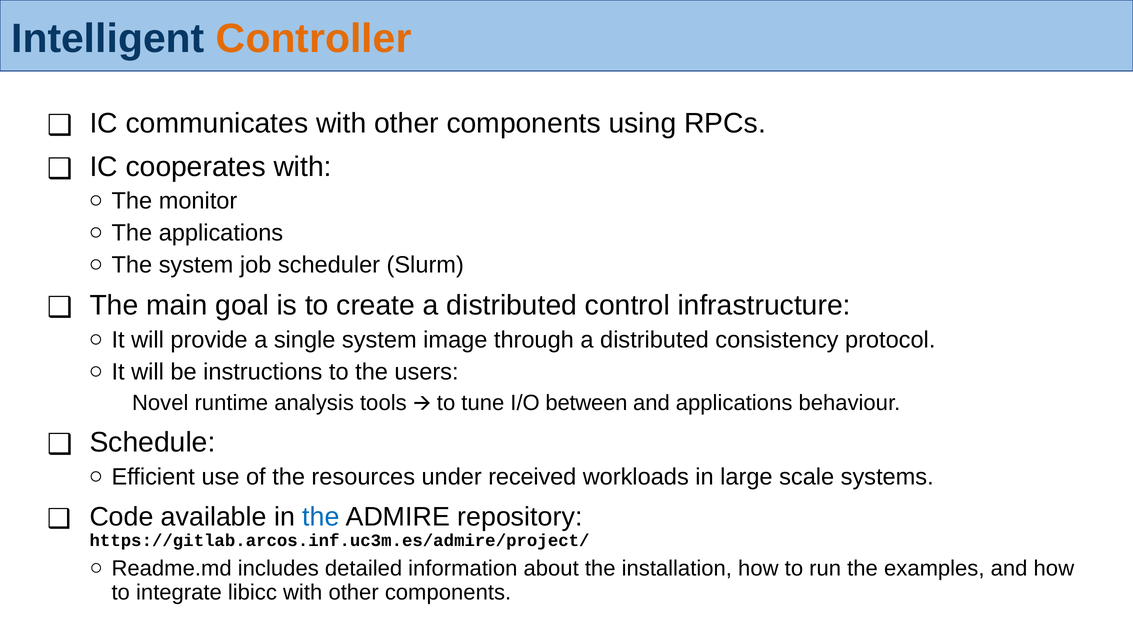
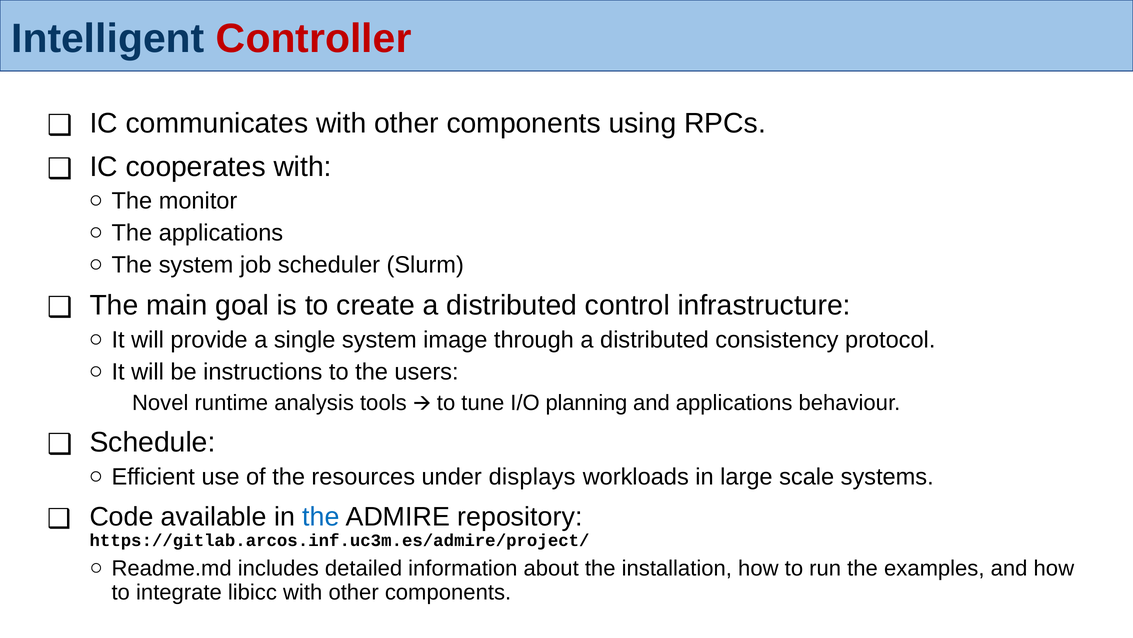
Controller colour: orange -> red
between: between -> planning
received: received -> displays
